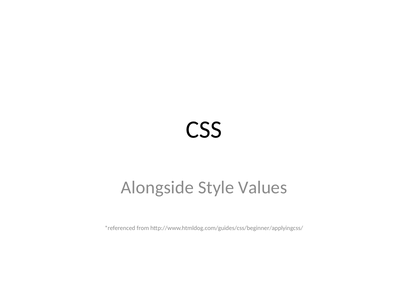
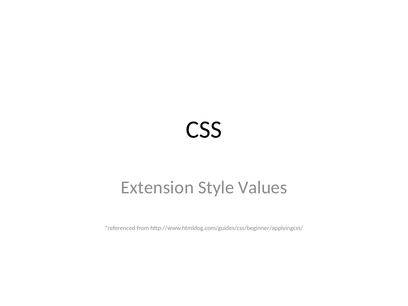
Alongside: Alongside -> Extension
